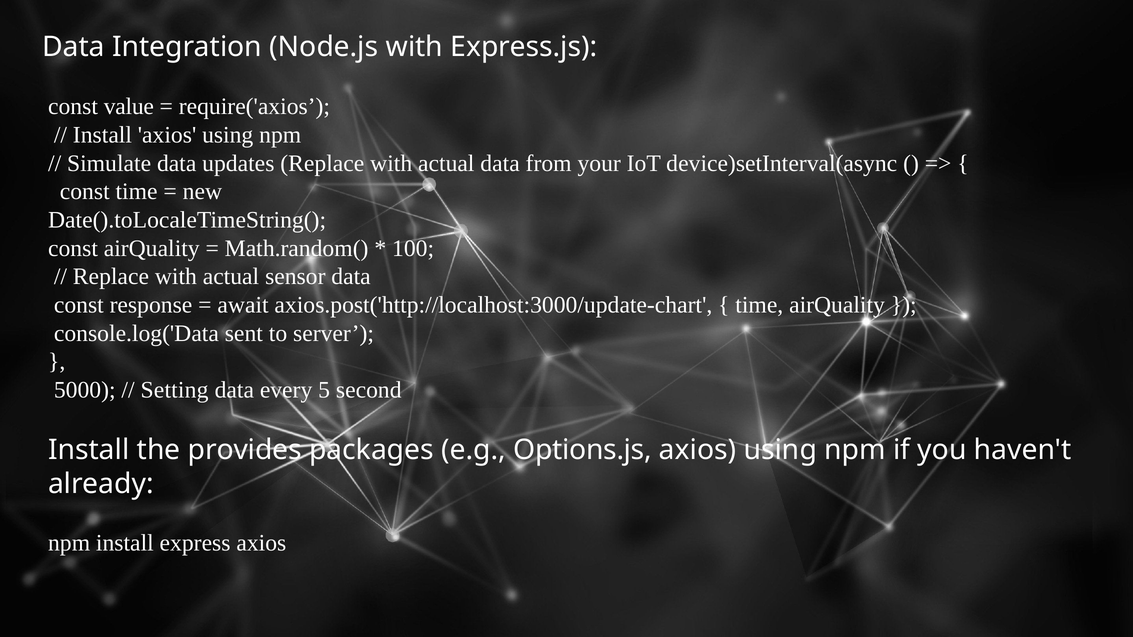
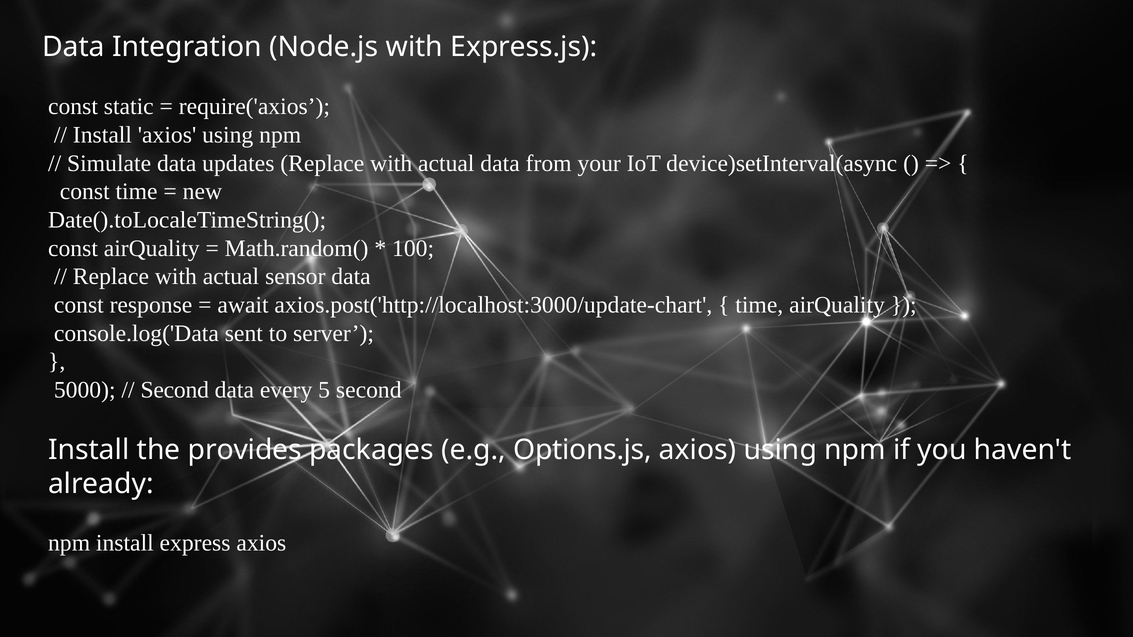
value: value -> static
Setting at (175, 390): Setting -> Second
